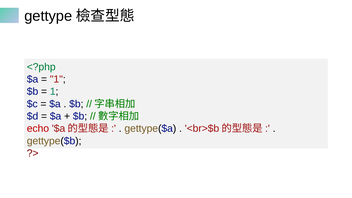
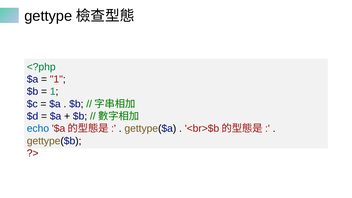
echo colour: red -> blue
